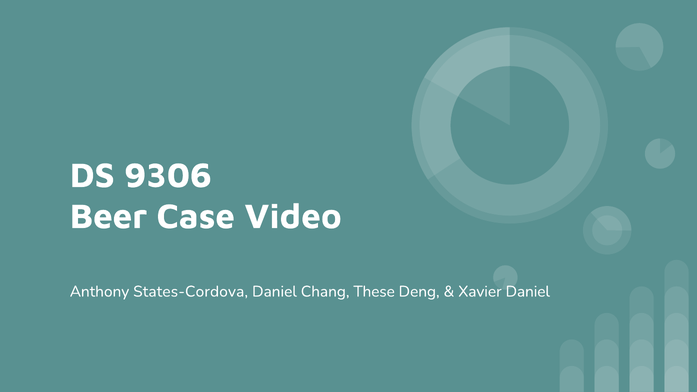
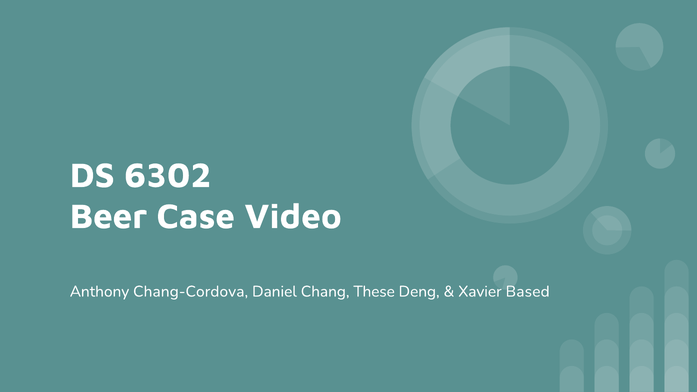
9306: 9306 -> 6302
States-Cordova: States-Cordova -> Chang-Cordova
Xavier Daniel: Daniel -> Based
